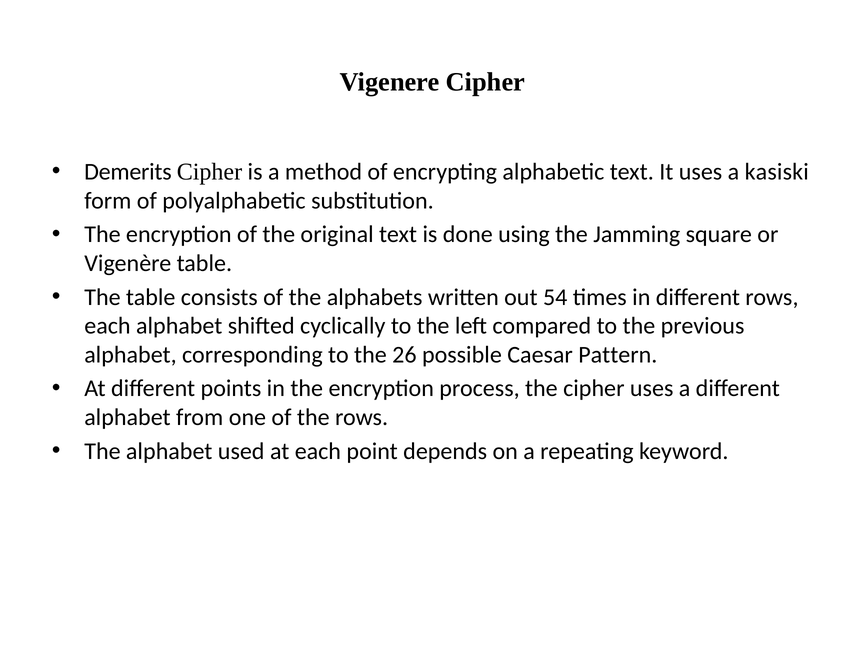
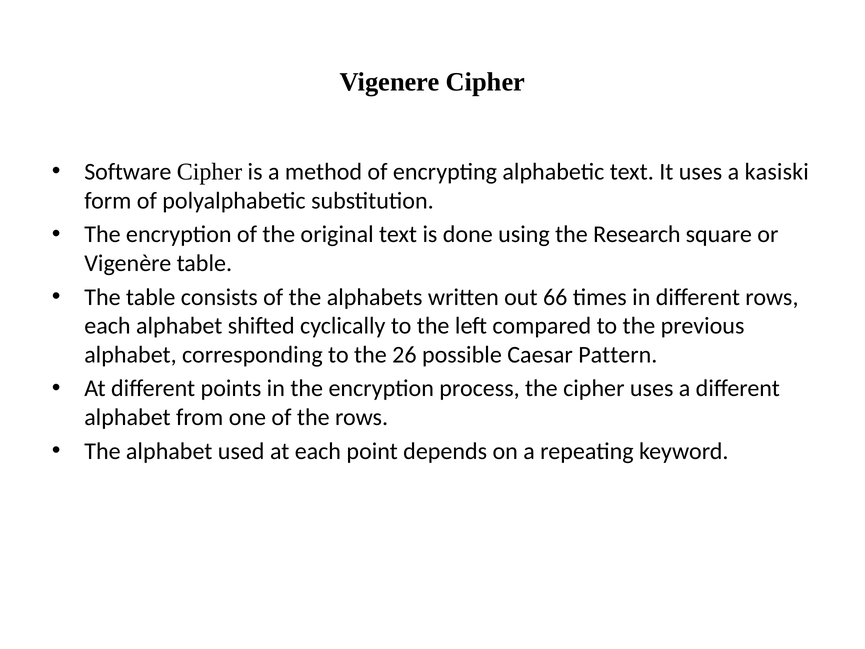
Demerits: Demerits -> Software
Jamming: Jamming -> Research
54: 54 -> 66
